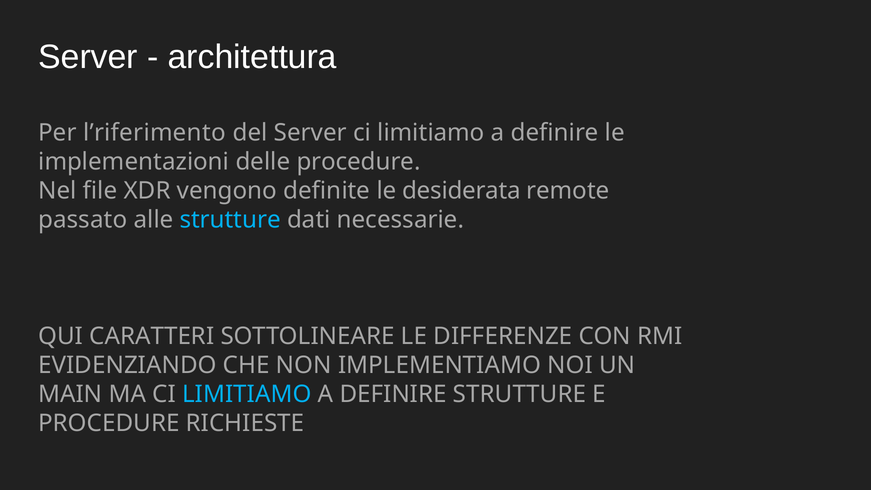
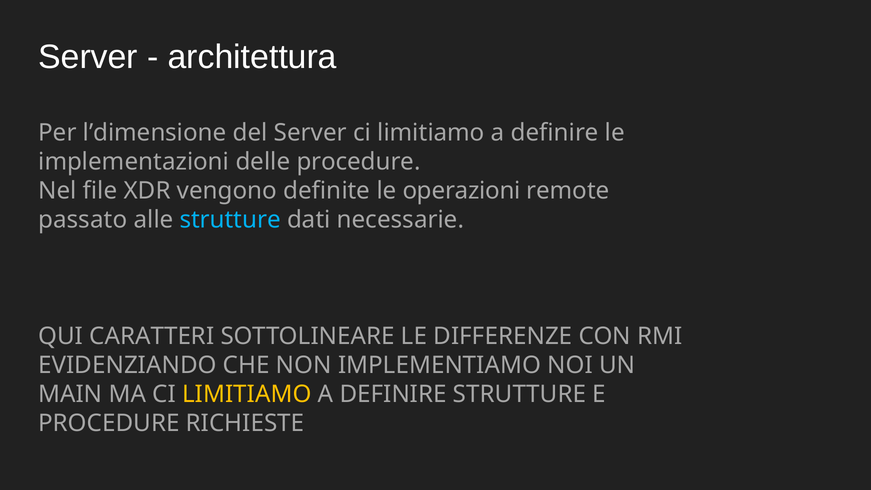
l’riferimento: l’riferimento -> l’dimensione
desiderata: desiderata -> operazioni
LIMITIAMO at (247, 394) colour: light blue -> yellow
